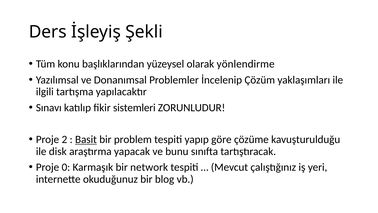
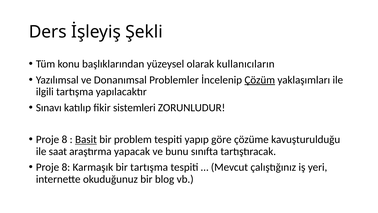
yönlendirme: yönlendirme -> kullanıcıların
Çözüm underline: none -> present
2 at (64, 139): 2 -> 8
disk: disk -> saat
0 at (66, 167): 0 -> 8
bir network: network -> tartışma
